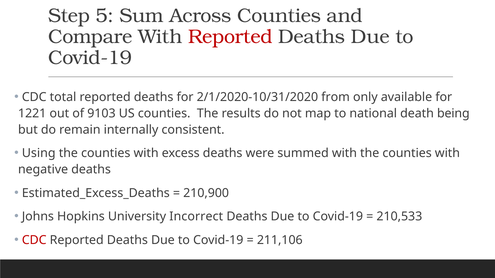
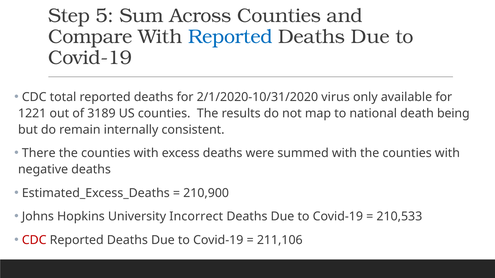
Reported at (230, 37) colour: red -> blue
from: from -> virus
9103: 9103 -> 3189
Using: Using -> There
